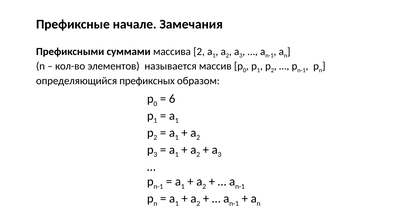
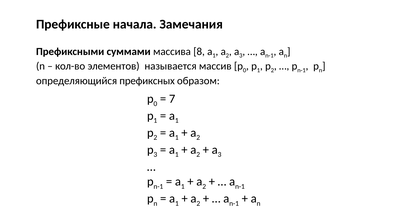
начале: начале -> начала
массива 2: 2 -> 8
6: 6 -> 7
